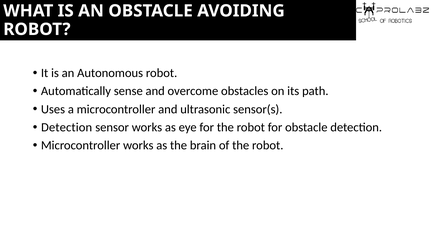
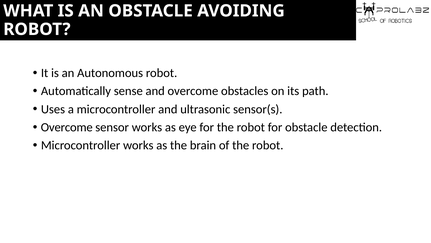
Detection at (67, 127): Detection -> Overcome
